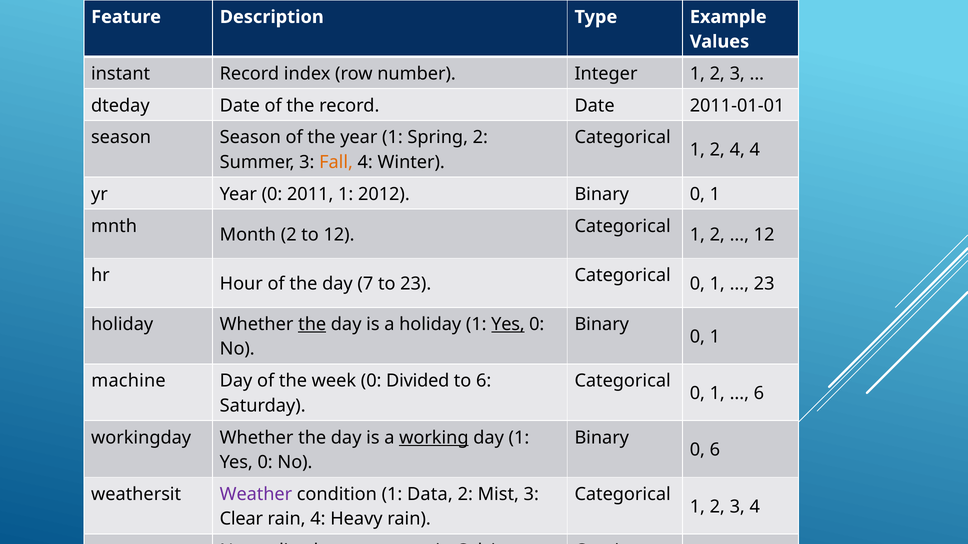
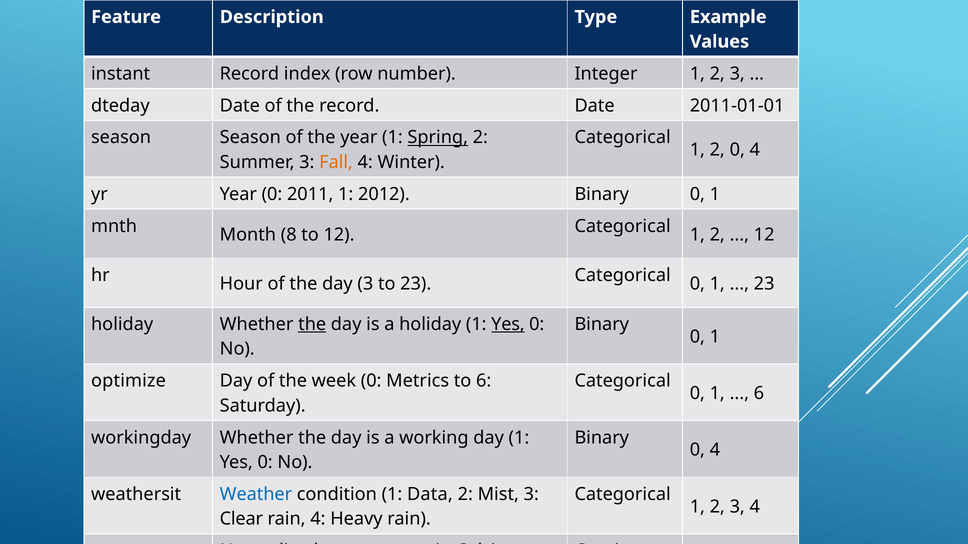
Spring underline: none -> present
2 4: 4 -> 0
Month 2: 2 -> 8
day 7: 7 -> 3
machine: machine -> optimize
0 Divided: Divided -> Metrics
working underline: present -> none
6 at (715, 450): 6 -> 4
Weather colour: purple -> blue
